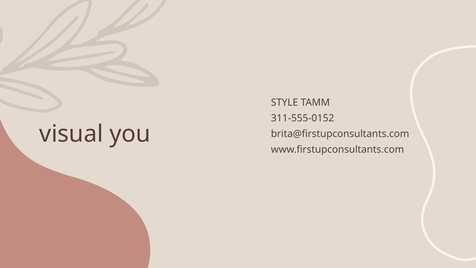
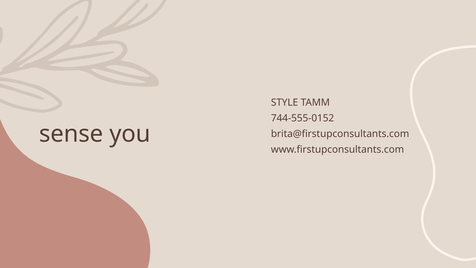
311-555-0152: 311-555-0152 -> 744-555-0152
visual: visual -> sense
